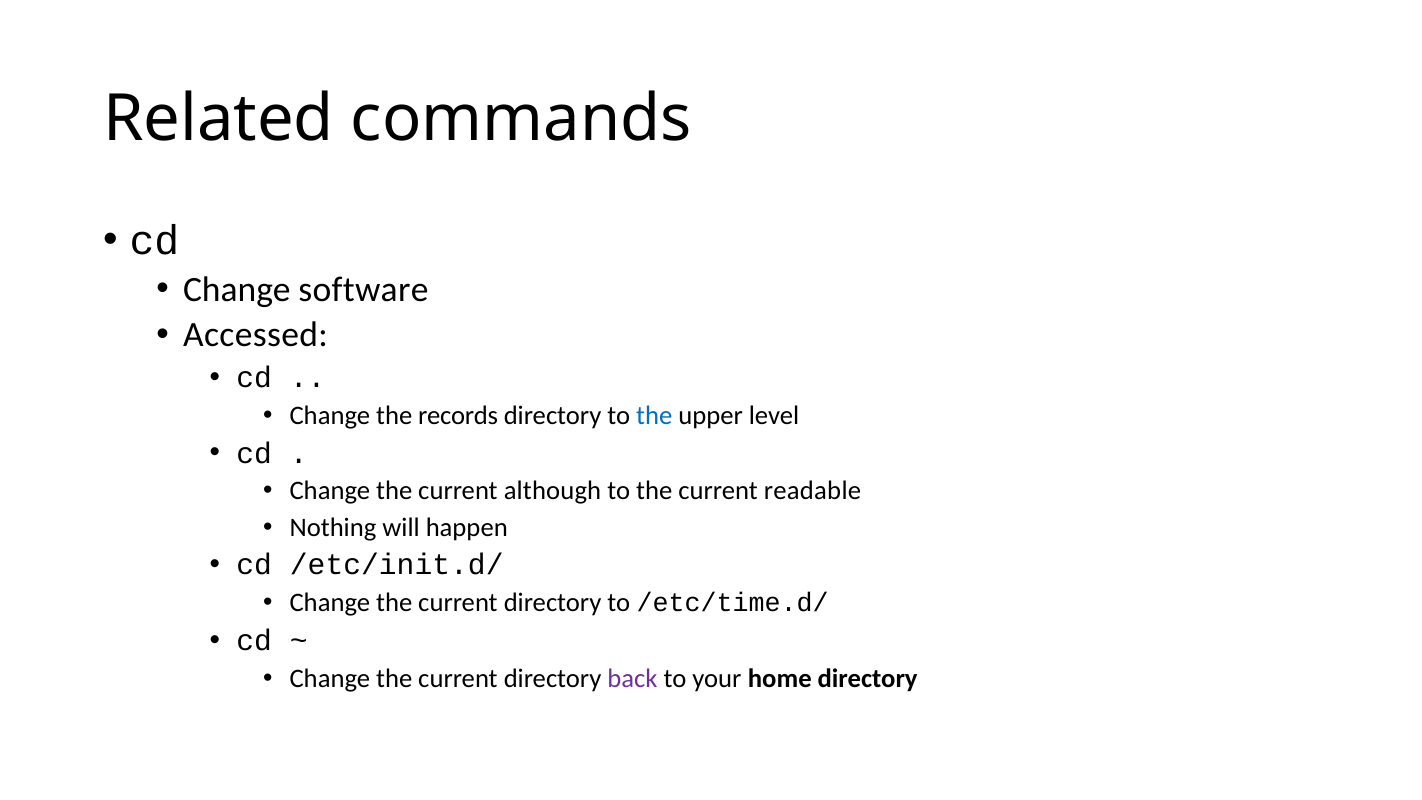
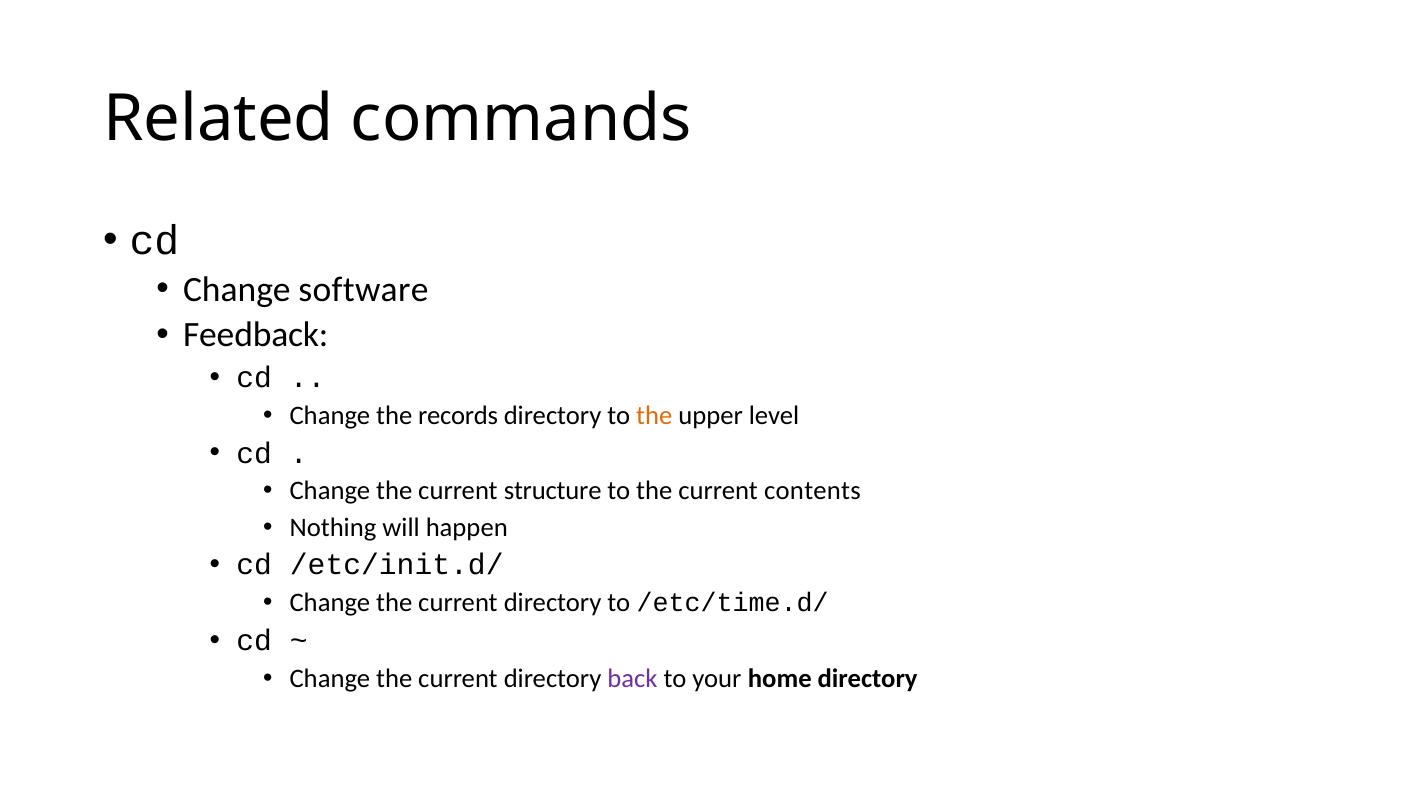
Accessed: Accessed -> Feedback
the at (654, 416) colour: blue -> orange
although: although -> structure
readable: readable -> contents
